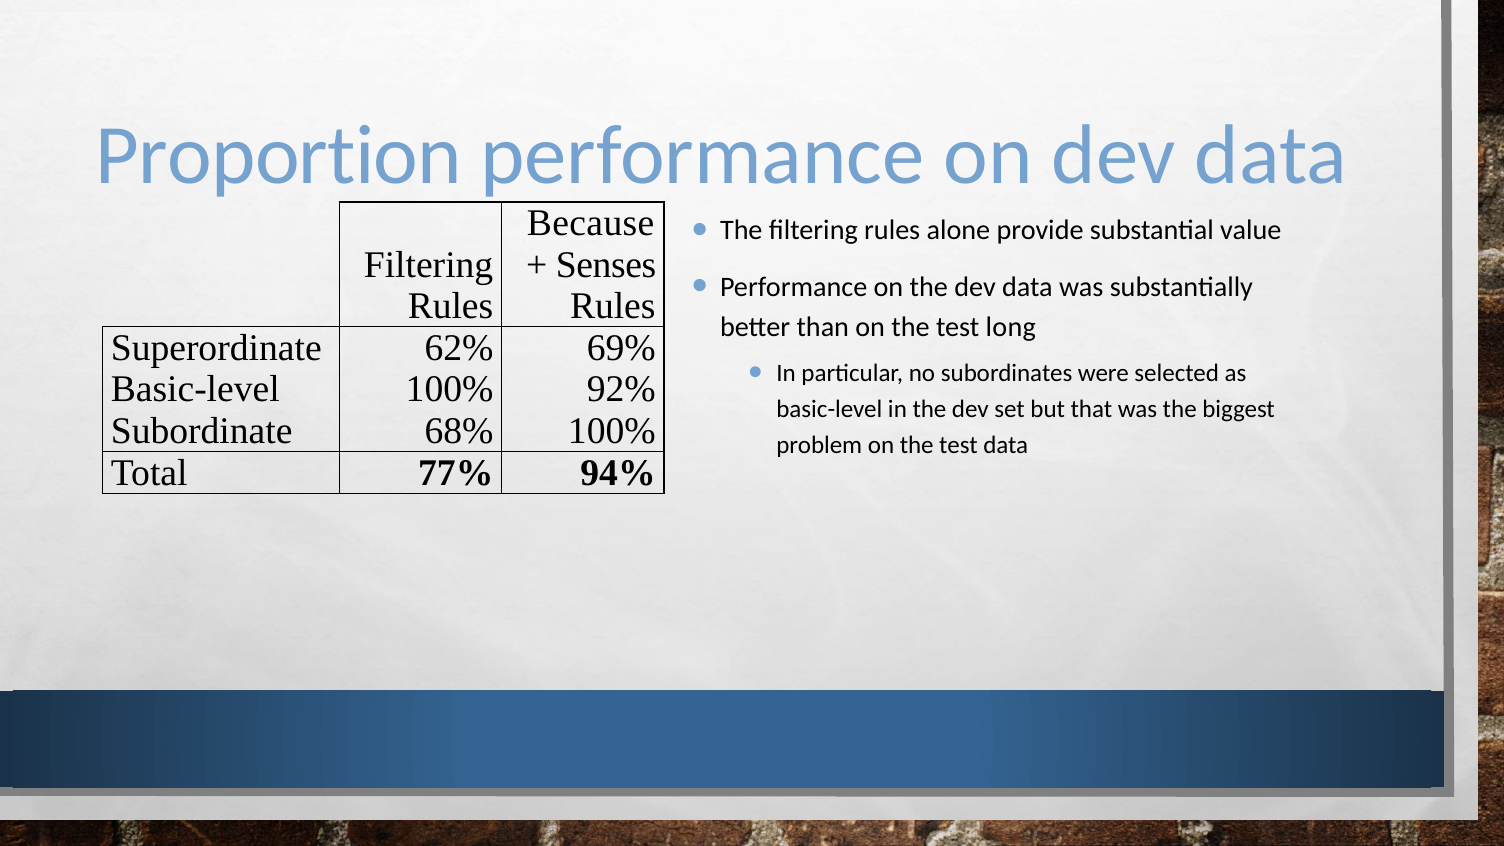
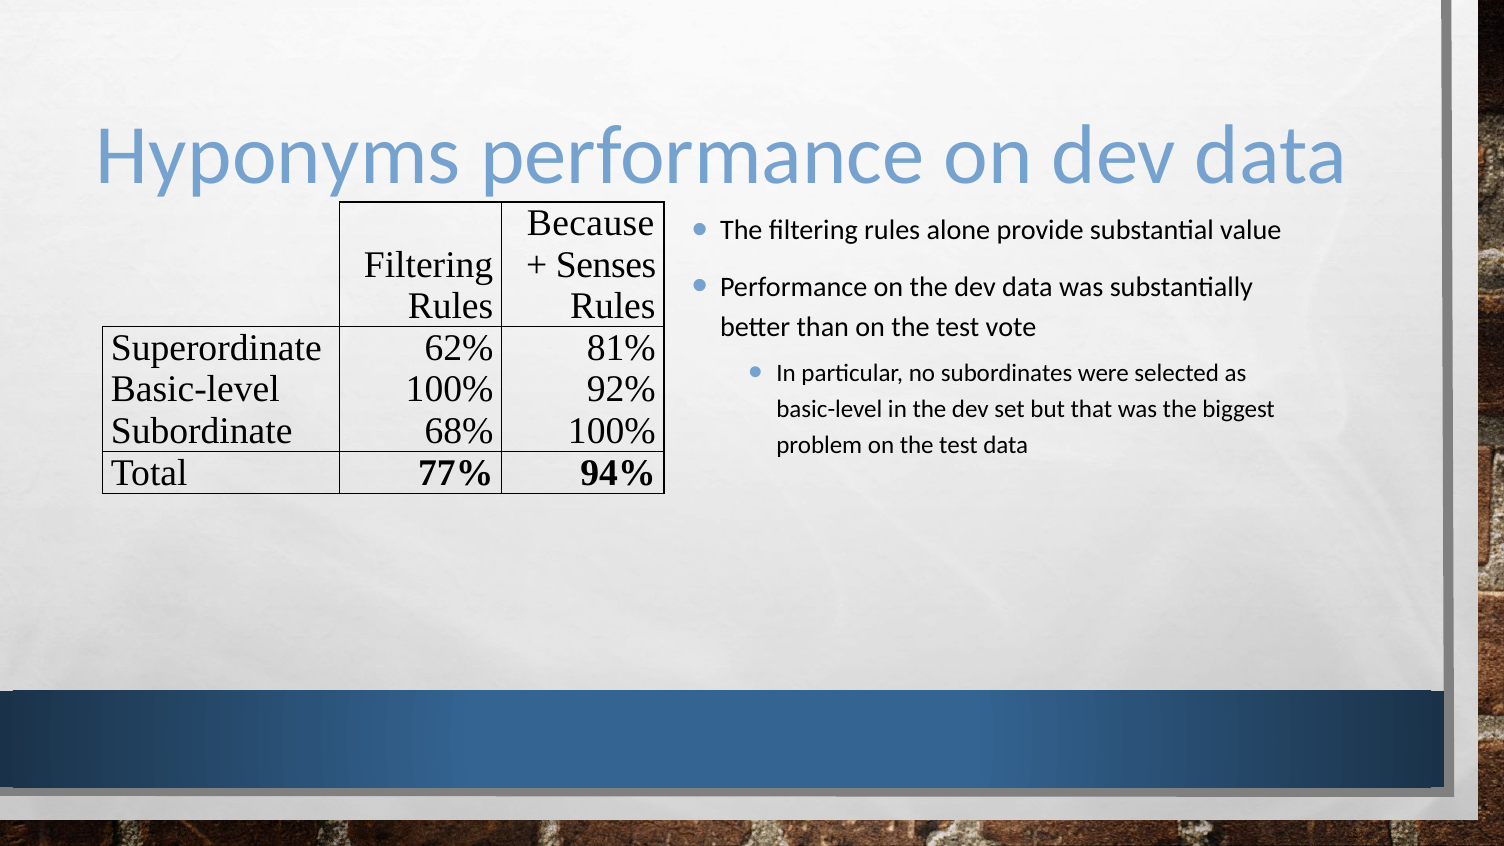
Proportion: Proportion -> Hyponyms
long: long -> vote
69%: 69% -> 81%
